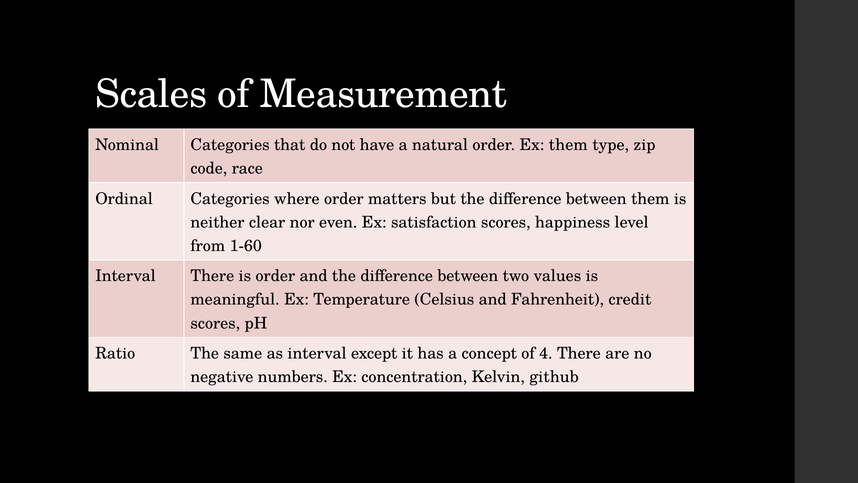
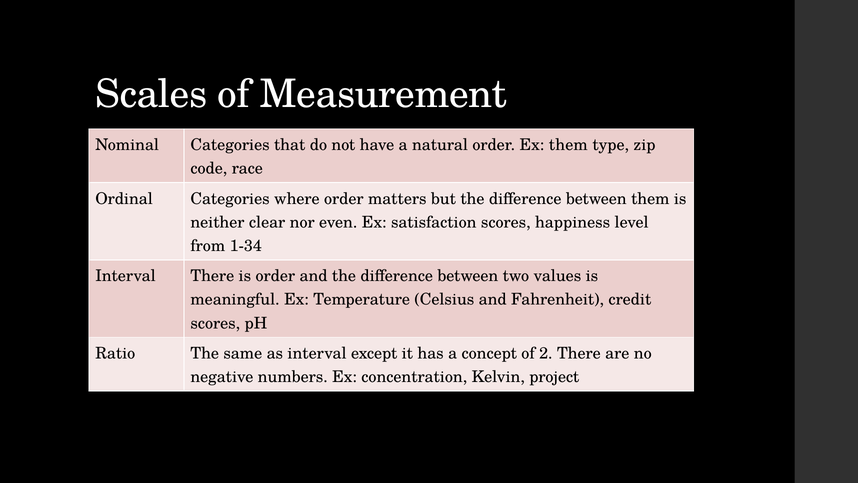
1-60: 1-60 -> 1-34
4: 4 -> 2
github: github -> project
